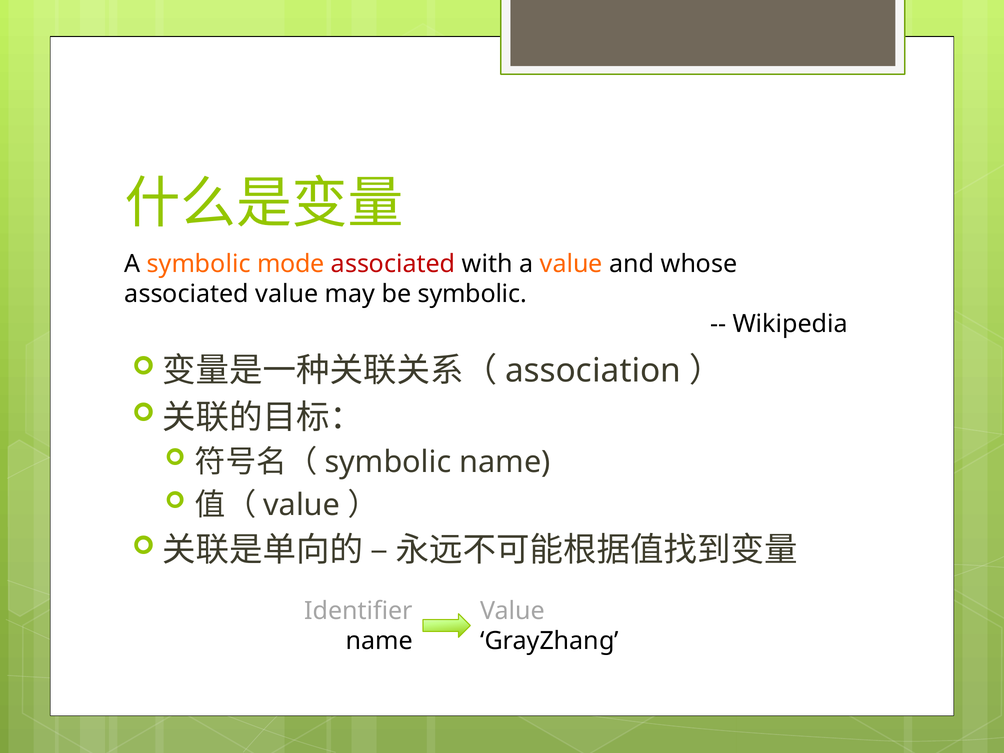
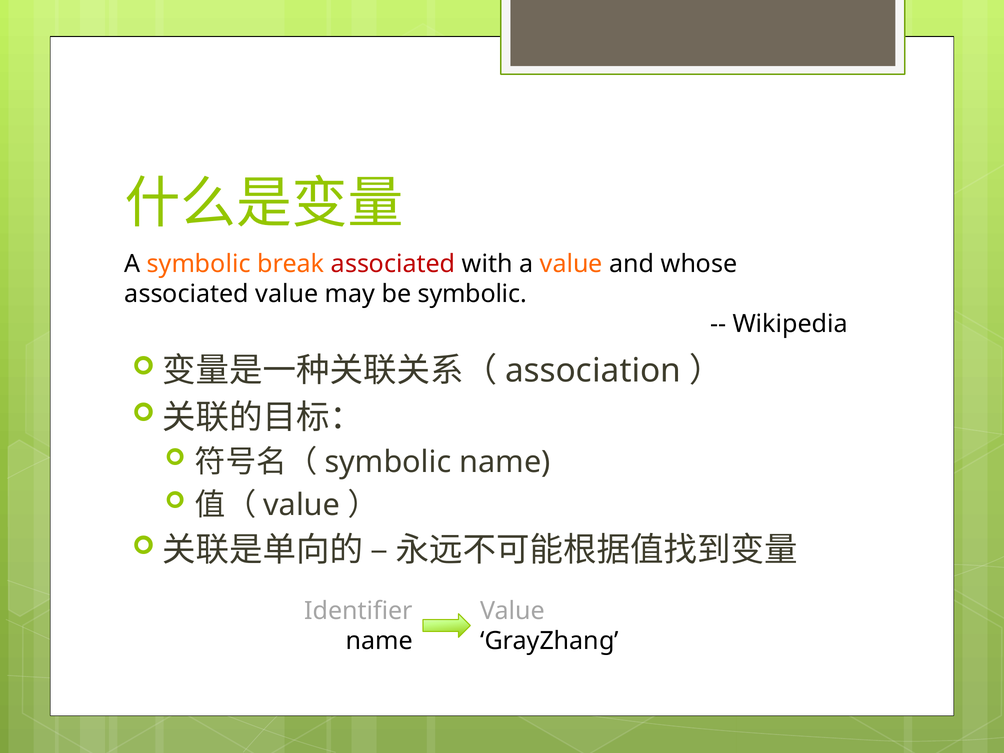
mode: mode -> break
